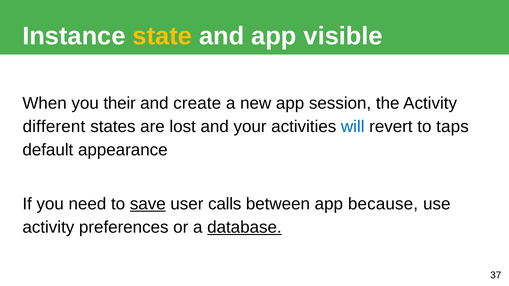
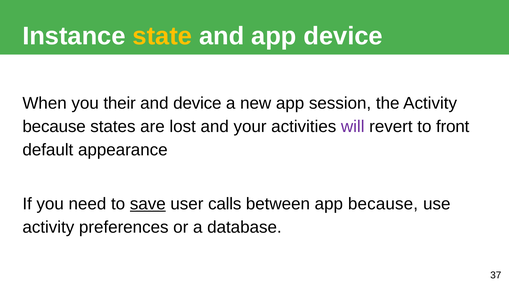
app visible: visible -> device
and create: create -> device
different at (54, 127): different -> because
will colour: blue -> purple
taps: taps -> front
database underline: present -> none
